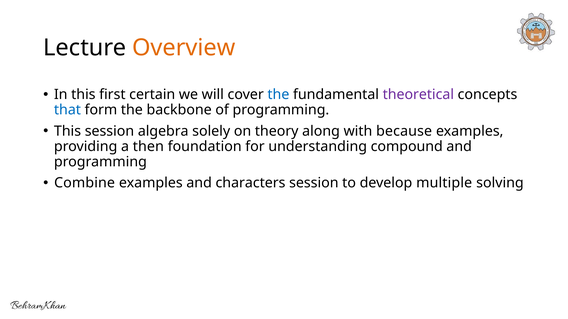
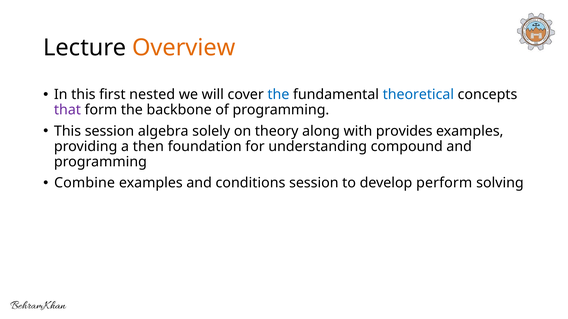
certain: certain -> nested
theoretical colour: purple -> blue
that colour: blue -> purple
because: because -> provides
characters: characters -> conditions
multiple: multiple -> perform
